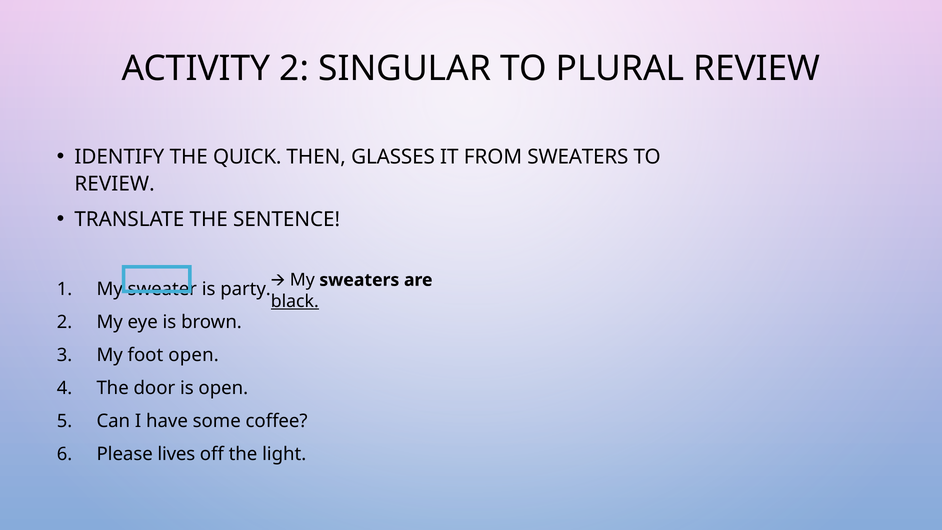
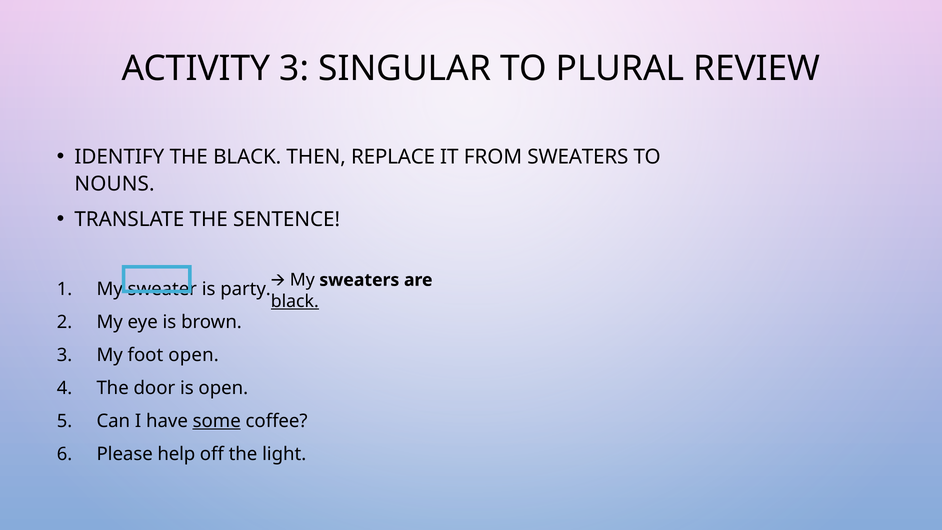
ACTIVITY 2: 2 -> 3
THE QUICK: QUICK -> BLACK
GLASSES: GLASSES -> REPLACE
REVIEW at (115, 184): REVIEW -> NOUNS
some underline: none -> present
lives: lives -> help
